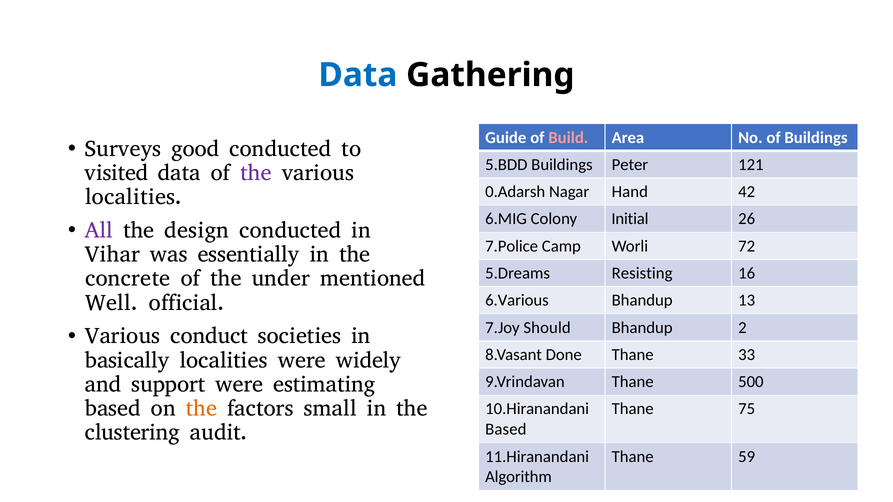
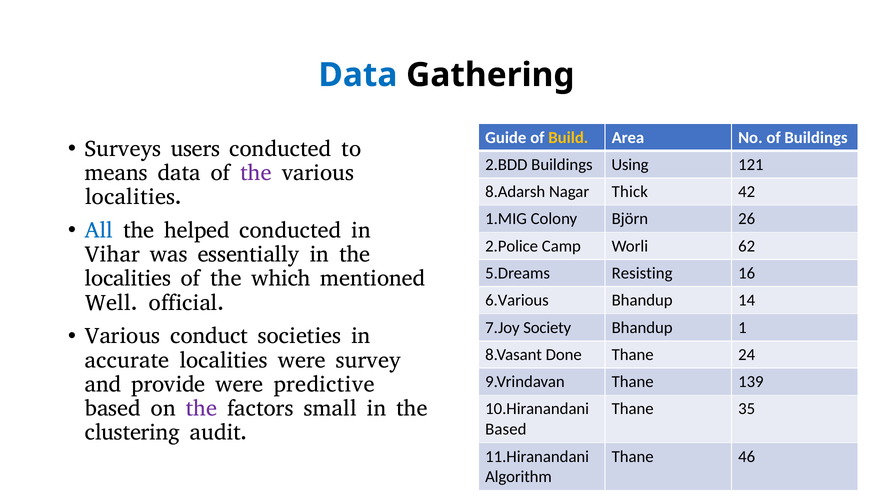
Build colour: pink -> yellow
good: good -> users
5.BDD: 5.BDD -> 2.BDD
Peter: Peter -> Using
visited: visited -> means
0.Adarsh: 0.Adarsh -> 8.Adarsh
Hand: Hand -> Thick
6.MIG: 6.MIG -> 1.MIG
Initial: Initial -> Björn
All colour: purple -> blue
design: design -> helped
7.Police: 7.Police -> 2.Police
72: 72 -> 62
concrete at (128, 279): concrete -> localities
under: under -> which
13: 13 -> 14
Should: Should -> Society
2: 2 -> 1
33: 33 -> 24
basically: basically -> accurate
widely: widely -> survey
500: 500 -> 139
support: support -> provide
estimating: estimating -> predictive
the at (201, 409) colour: orange -> purple
75: 75 -> 35
59: 59 -> 46
